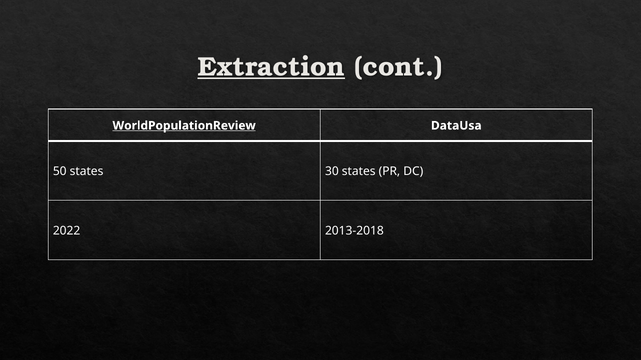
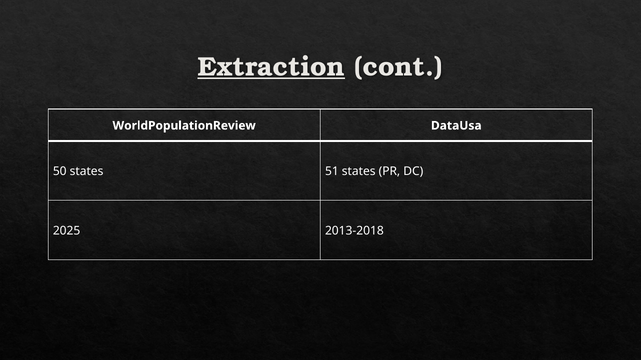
WorldPopulationReview underline: present -> none
30: 30 -> 51
2022: 2022 -> 2025
